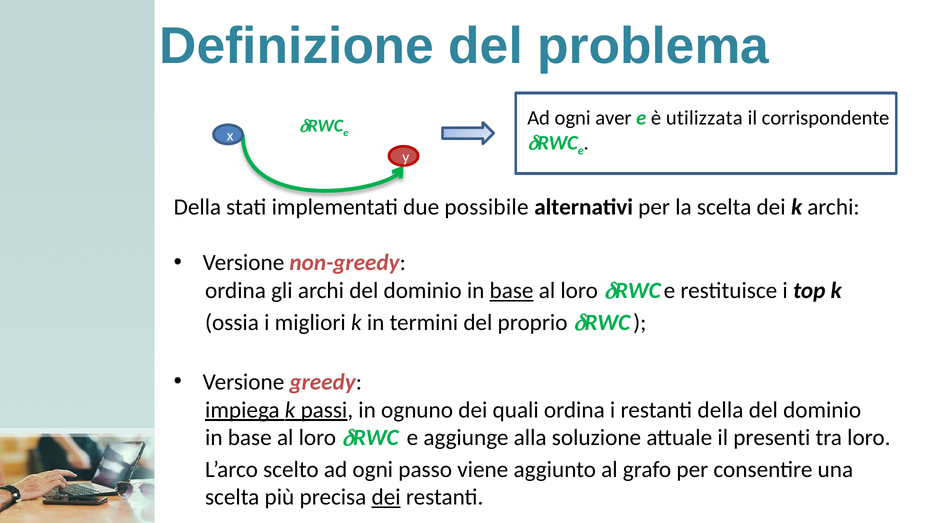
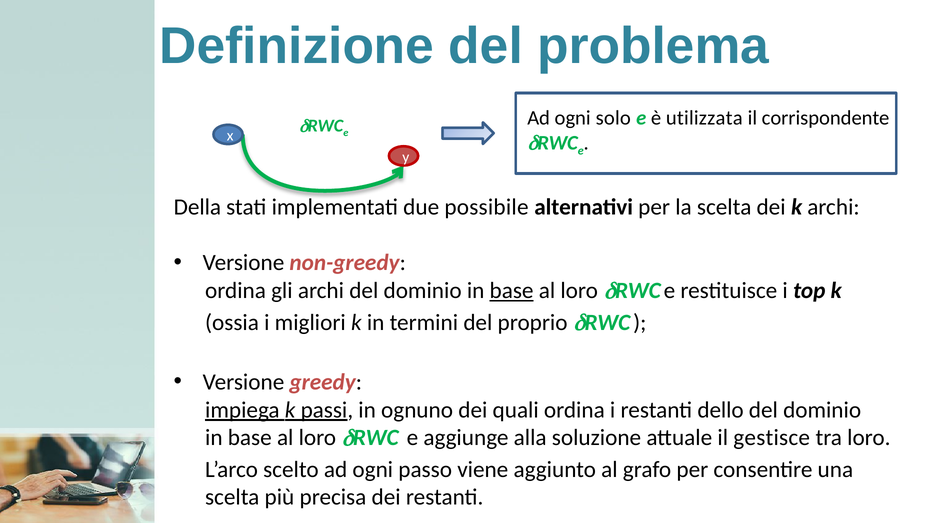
aver: aver -> solo
restanti della: della -> dello
presenti: presenti -> gestisce
dei at (386, 497) underline: present -> none
